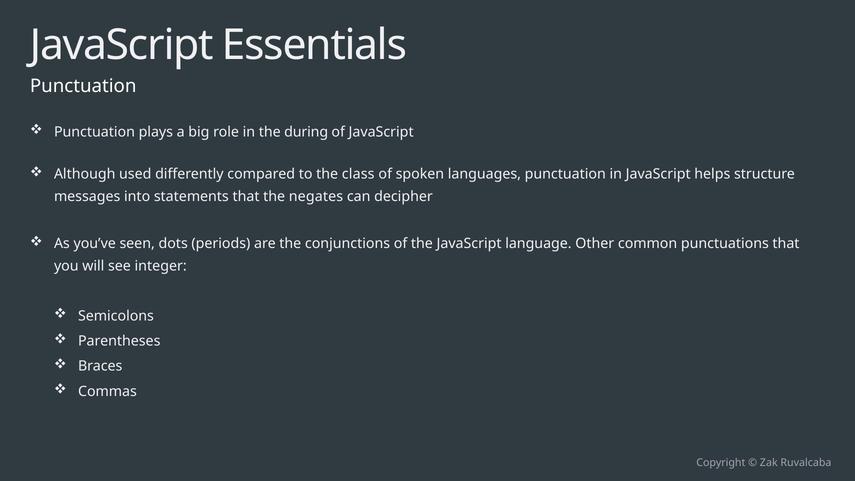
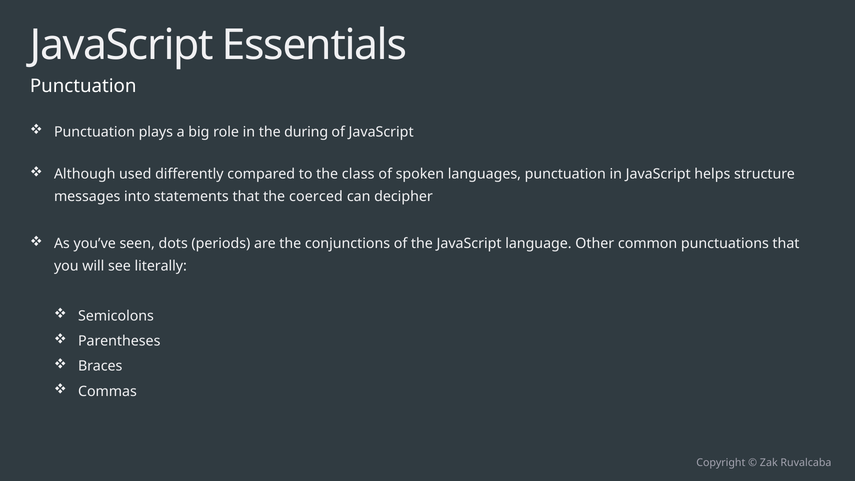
negates: negates -> coerced
integer: integer -> literally
